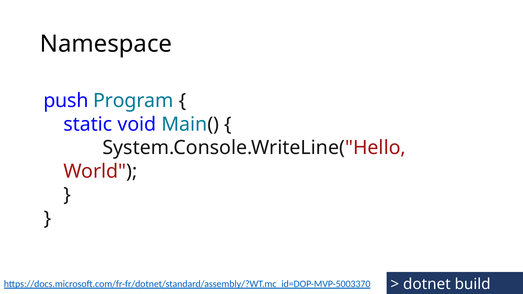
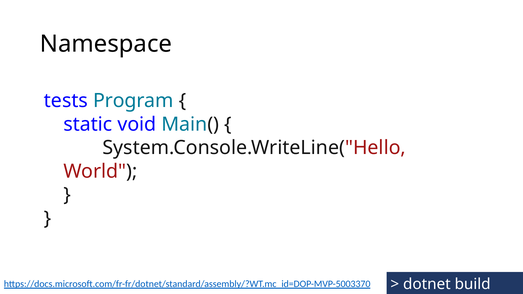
push: push -> tests
